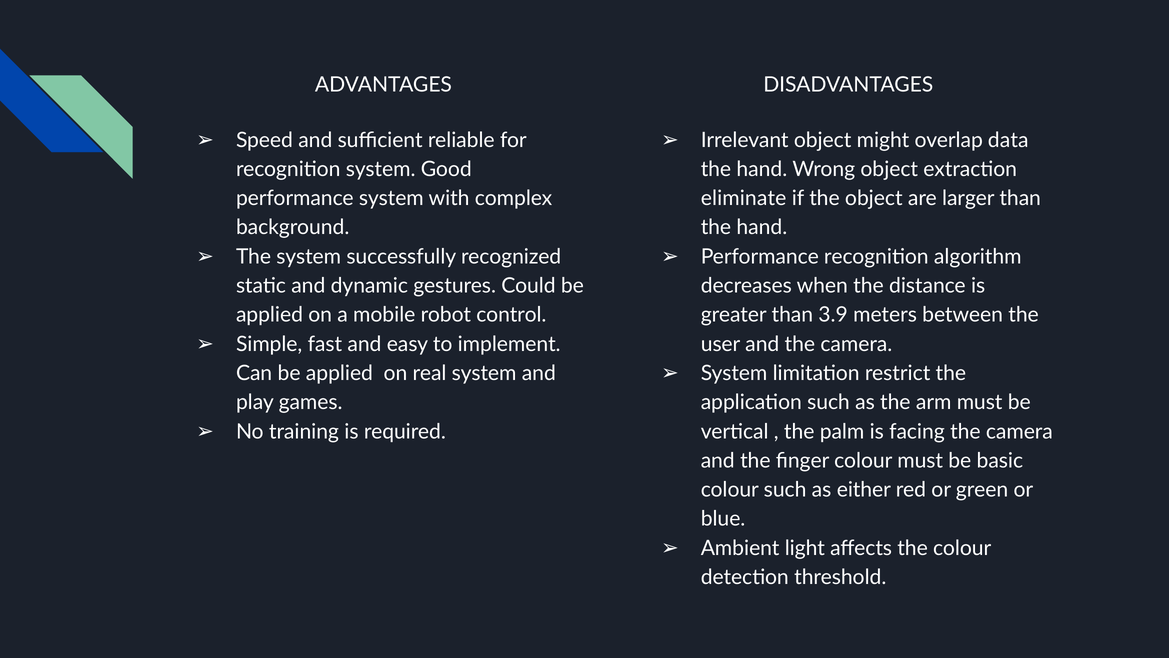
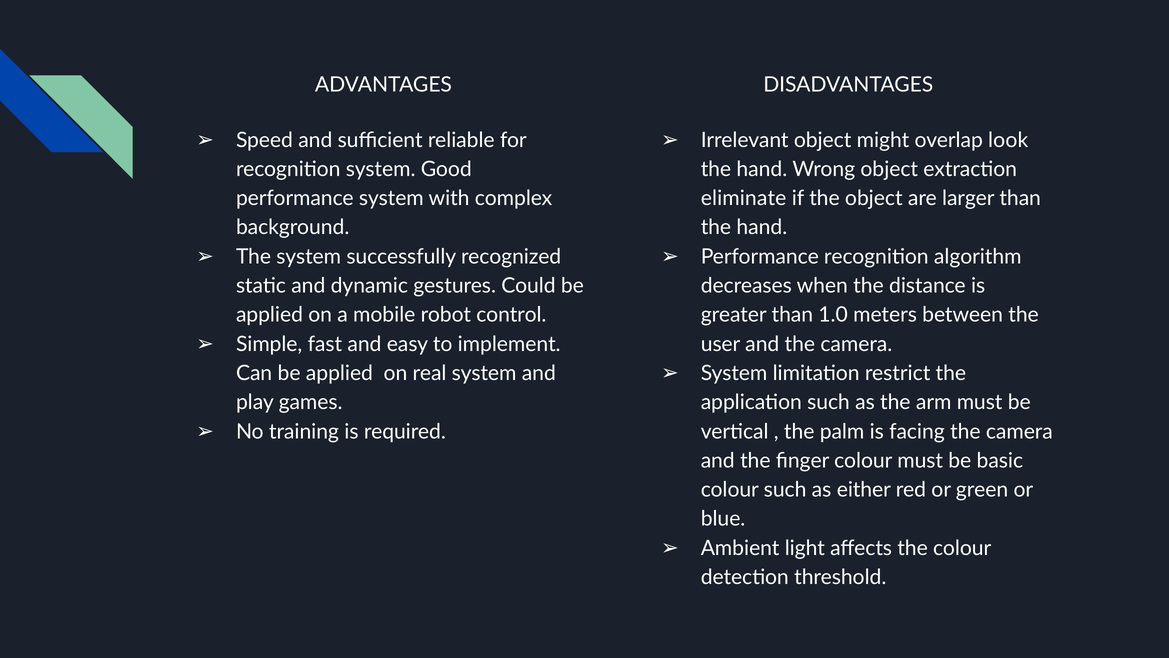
data: data -> look
3.9: 3.9 -> 1.0
